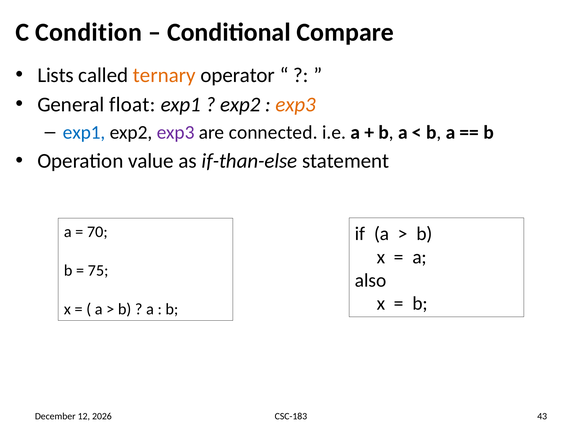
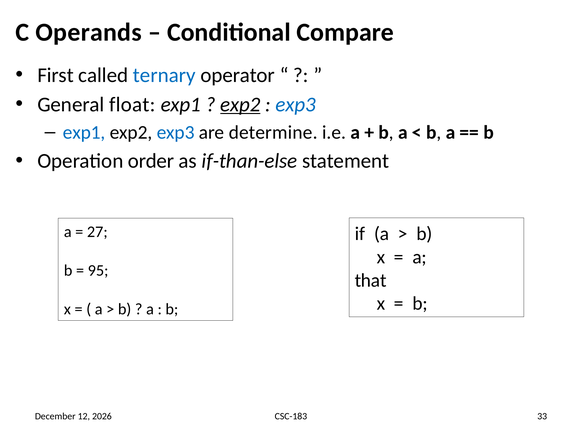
Condition: Condition -> Operands
Lists: Lists -> First
ternary colour: orange -> blue
exp2 at (240, 105) underline: none -> present
exp3 at (296, 105) colour: orange -> blue
exp3 at (176, 133) colour: purple -> blue
connected: connected -> determine
value: value -> order
70: 70 -> 27
75: 75 -> 95
also: also -> that
43: 43 -> 33
